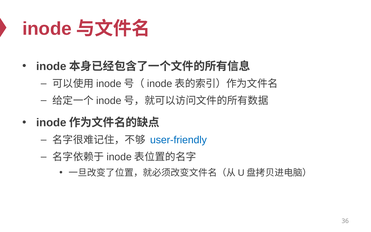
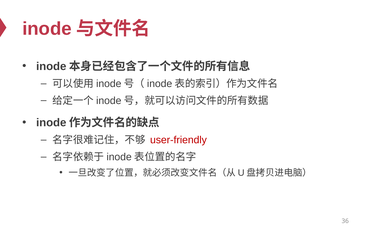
user-friendly colour: blue -> red
